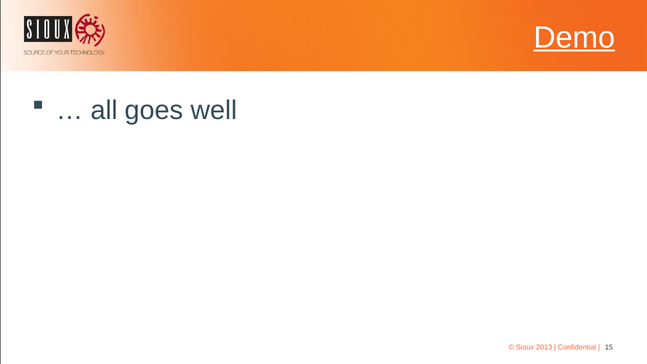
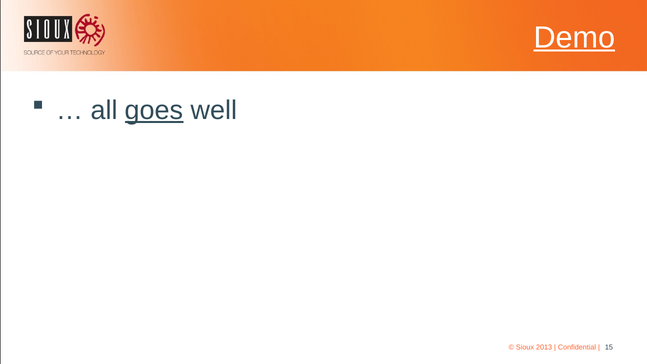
goes underline: none -> present
